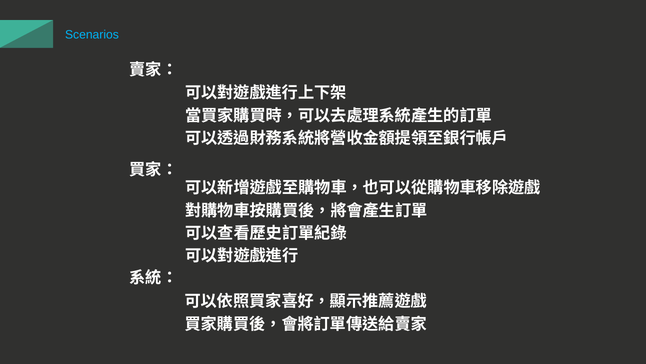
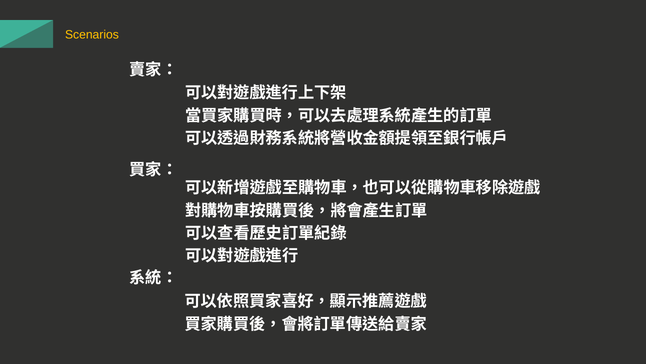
Scenarios colour: light blue -> yellow
